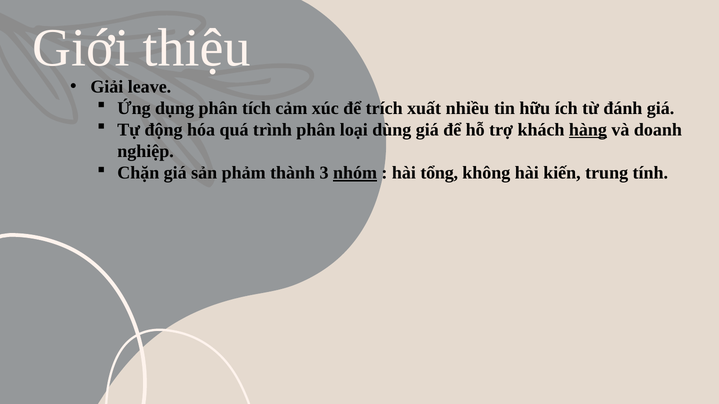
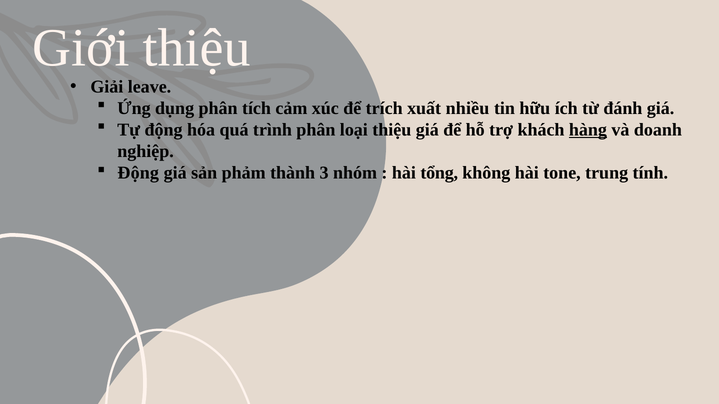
loại dùng: dùng -> thiệu
Chặn at (138, 173): Chặn -> Động
nhóm underline: present -> none
kiến: kiến -> tone
